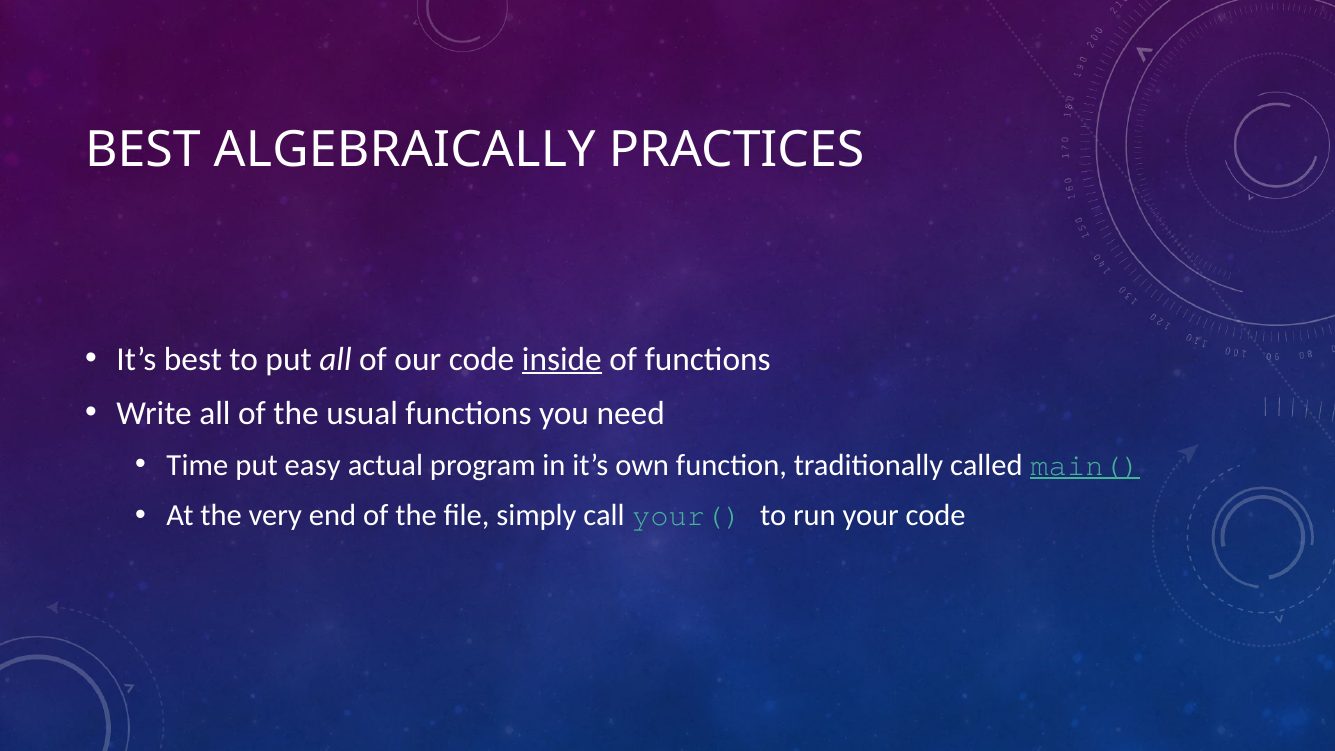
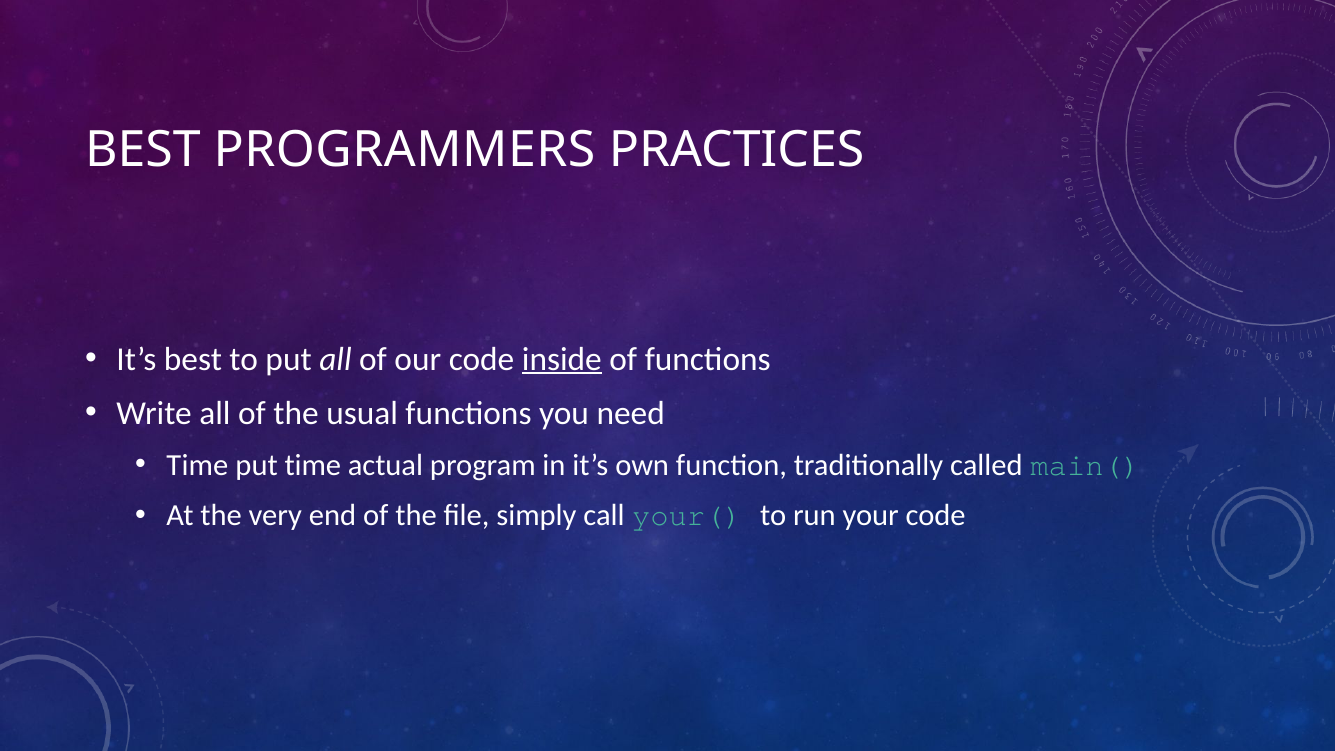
ALGEBRAICALLY: ALGEBRAICALLY -> PROGRAMMERS
put easy: easy -> time
main( underline: present -> none
